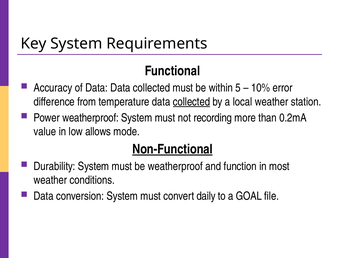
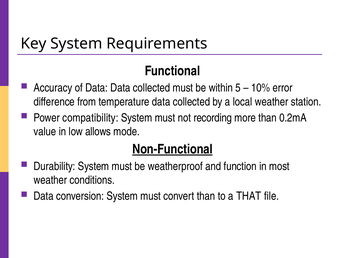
collected at (191, 102) underline: present -> none
Power weatherproof: weatherproof -> compatibility
convert daily: daily -> than
GOAL: GOAL -> THAT
